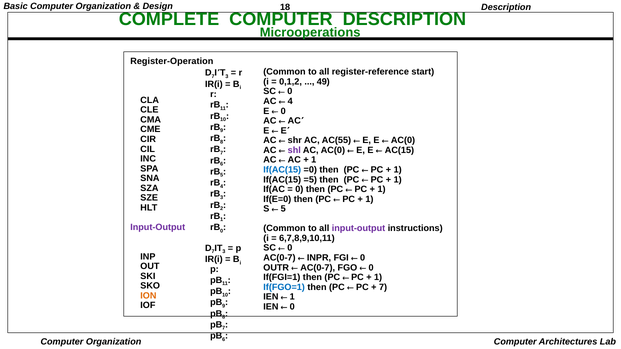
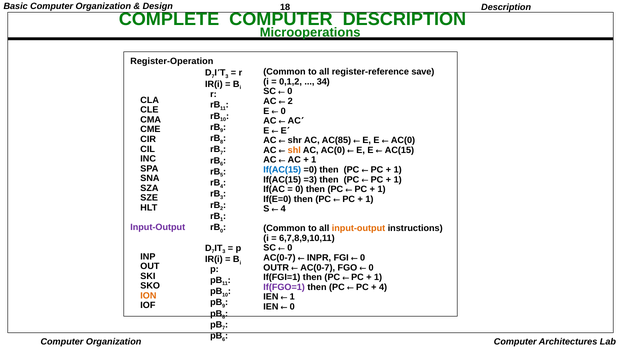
start: start -> save
49: 49 -> 34
4 at (290, 101): 4 -> 2
AC(55: AC(55 -> AC(85
shl colour: purple -> orange
=5: =5 -> =3
5 at (283, 209): 5 -> 4
input-output at (359, 229) colour: purple -> orange
If(FGO=1 colour: blue -> purple
7 at (383, 287): 7 -> 4
